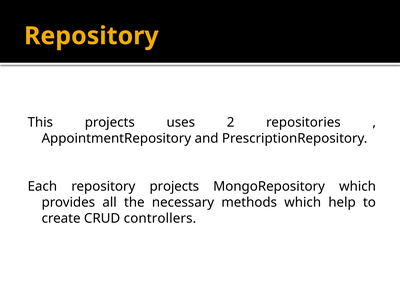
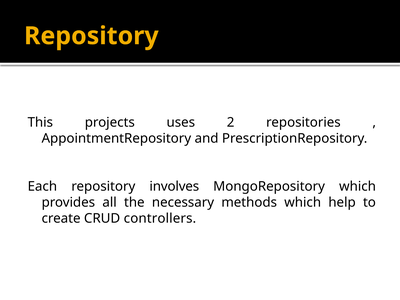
repository projects: projects -> involves
